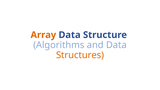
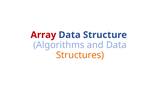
Array colour: orange -> red
